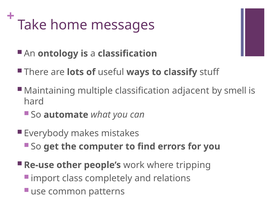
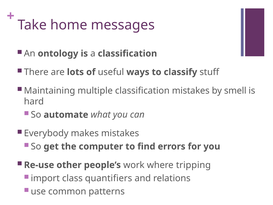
classification adjacent: adjacent -> mistakes
completely: completely -> quantifiers
